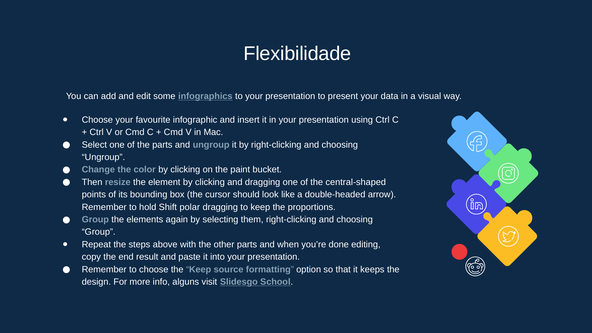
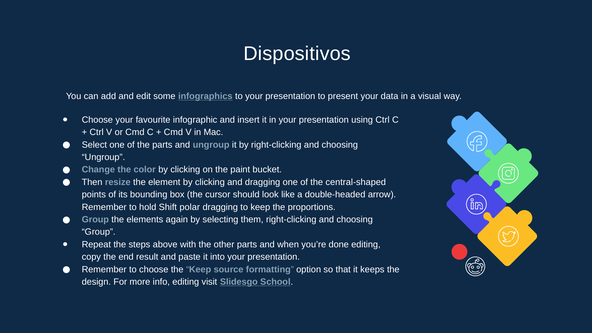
Flexibilidade: Flexibilidade -> Dispositivos
info alguns: alguns -> editing
